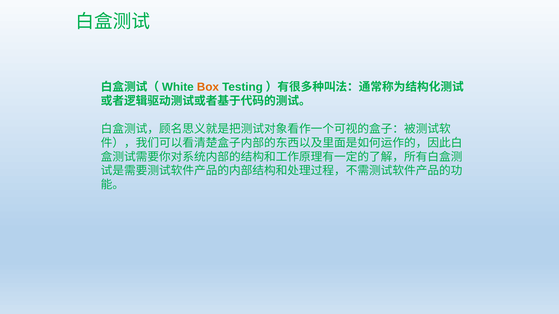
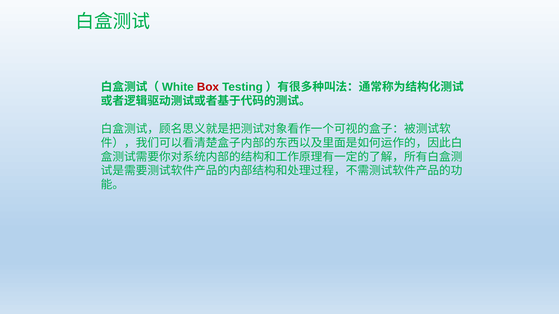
Box colour: orange -> red
